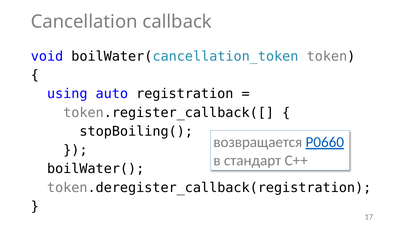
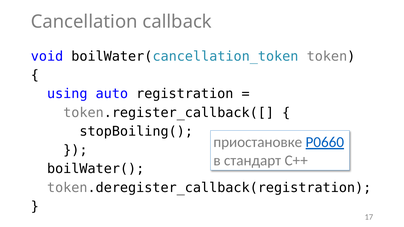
возвращается: возвращается -> приостановке
